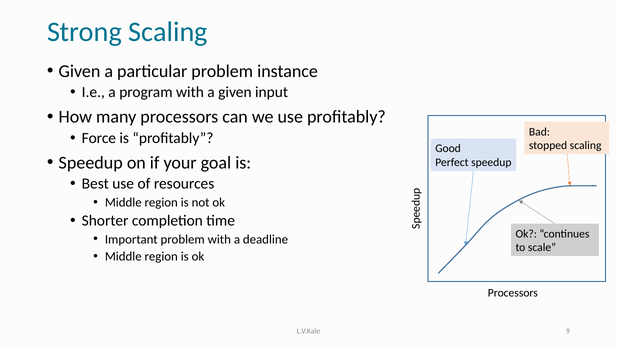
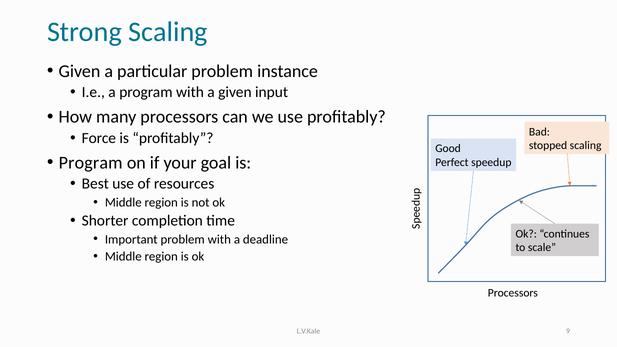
Speedup at (91, 163): Speedup -> Program
